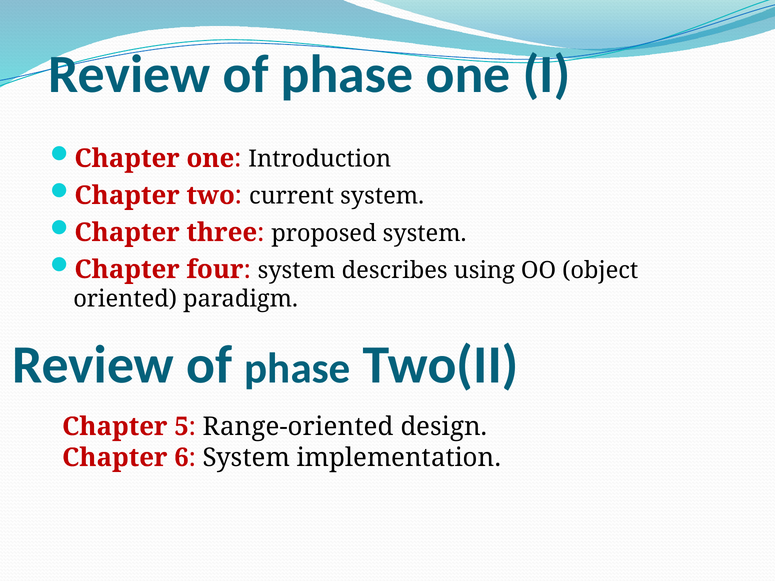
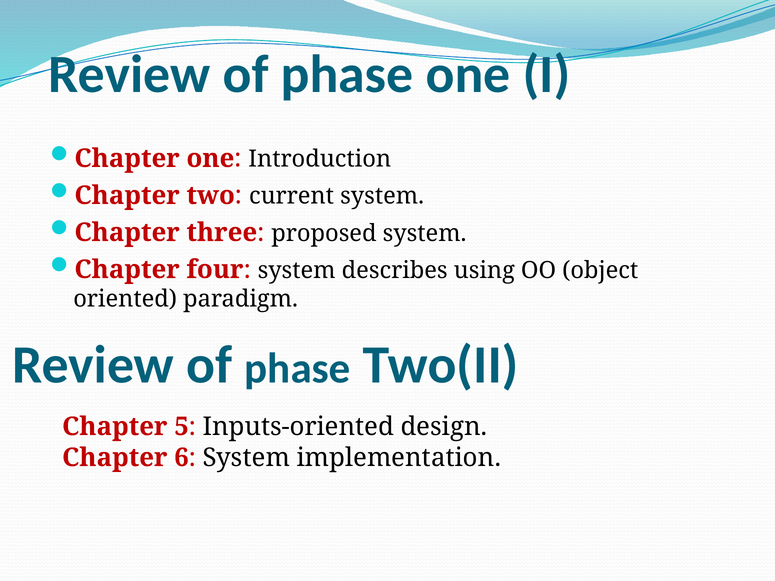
Range-oriented: Range-oriented -> Inputs-oriented
